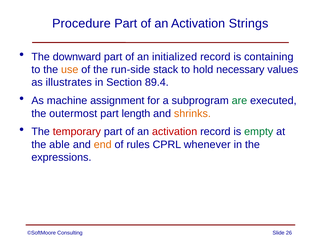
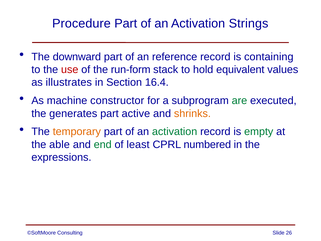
initialized: initialized -> reference
use colour: orange -> red
run-side: run-side -> run-form
necessary: necessary -> equivalent
89.4: 89.4 -> 16.4
assignment: assignment -> constructor
outermost: outermost -> generates
length: length -> active
temporary colour: red -> orange
activation at (175, 132) colour: red -> green
end colour: orange -> green
rules: rules -> least
whenever: whenever -> numbered
